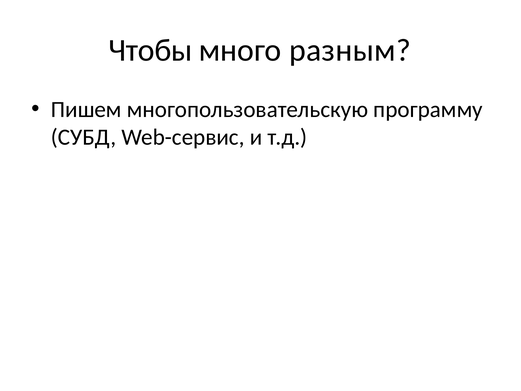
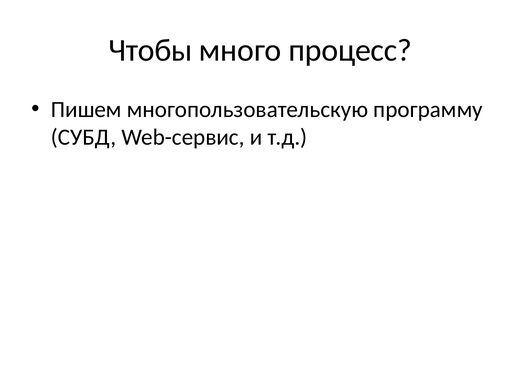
разным: разным -> процесс
